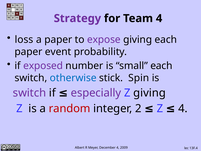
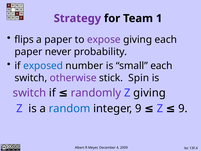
Team 4: 4 -> 1
loss: loss -> flips
event: event -> never
exposed colour: purple -> blue
otherwise colour: blue -> purple
especially: especially -> randomly
random colour: red -> blue
integer 2: 2 -> 9
4 at (183, 108): 4 -> 9
